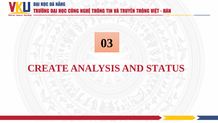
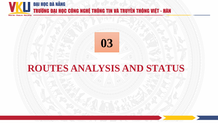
CREATE: CREATE -> ROUTES
